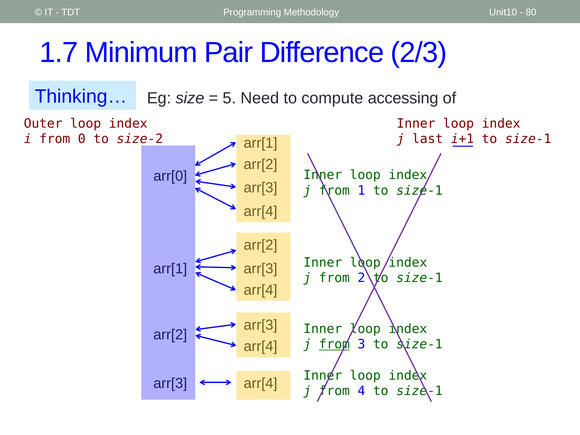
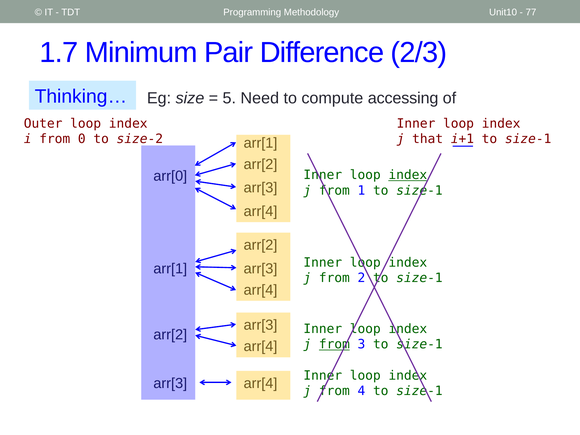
80: 80 -> 77
last: last -> that
index at (408, 175) underline: none -> present
